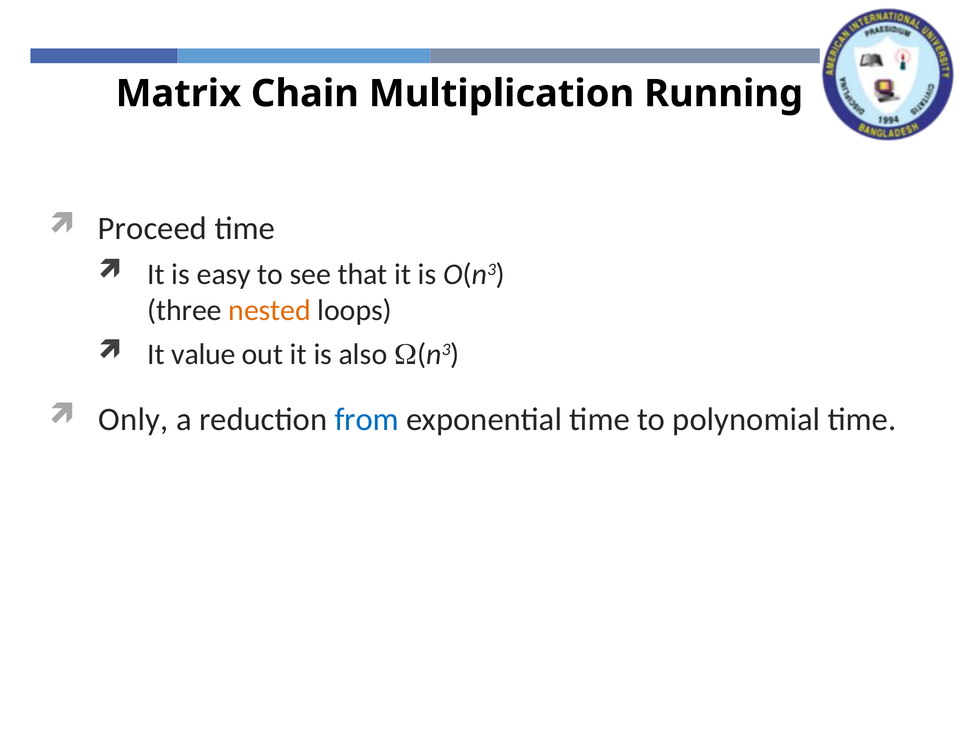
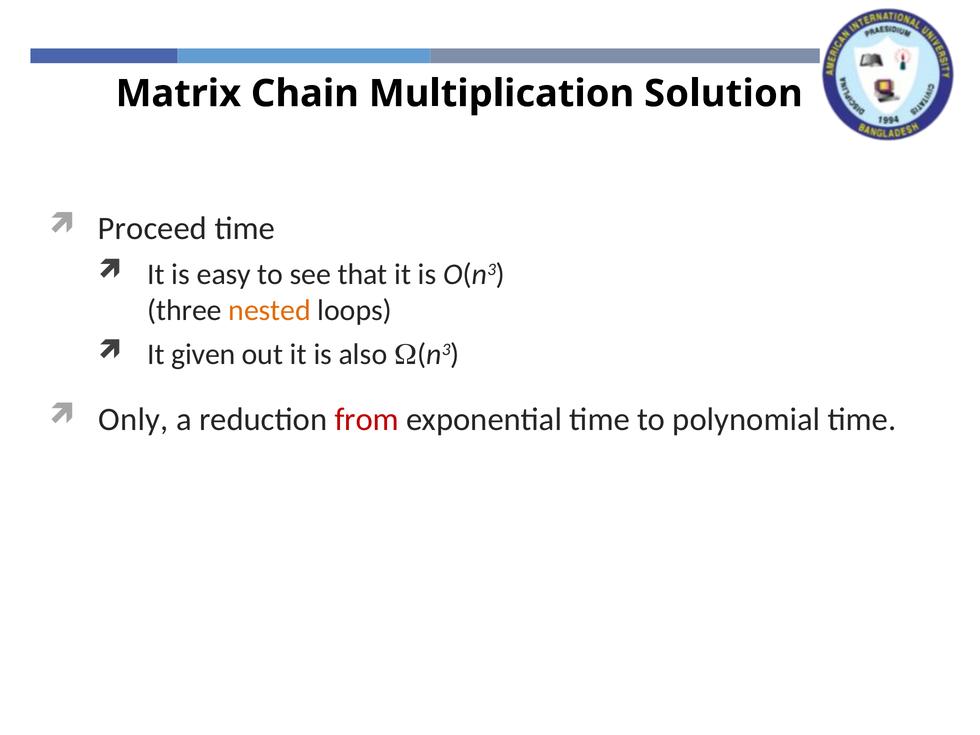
Running: Running -> Solution
value: value -> given
from colour: blue -> red
